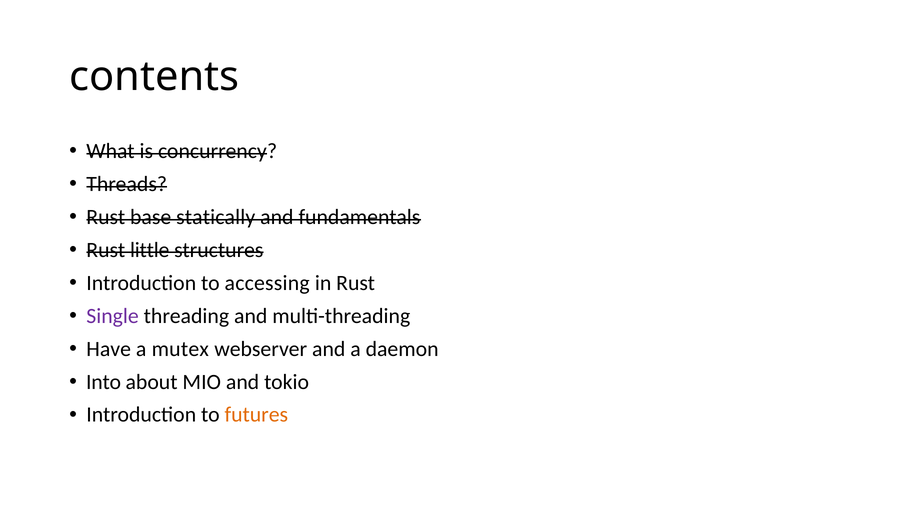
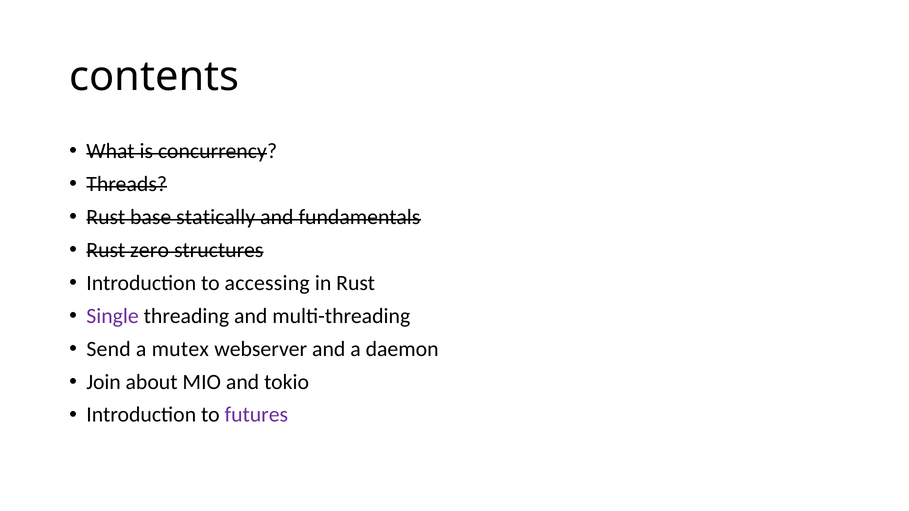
little: little -> zero
Have: Have -> Send
Into: Into -> Join
futures colour: orange -> purple
